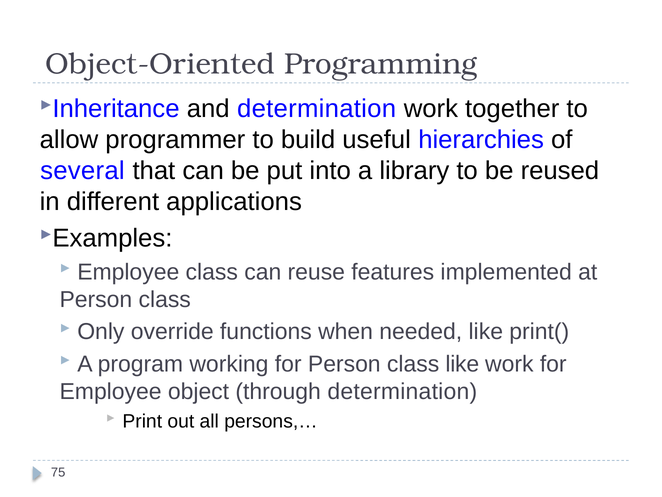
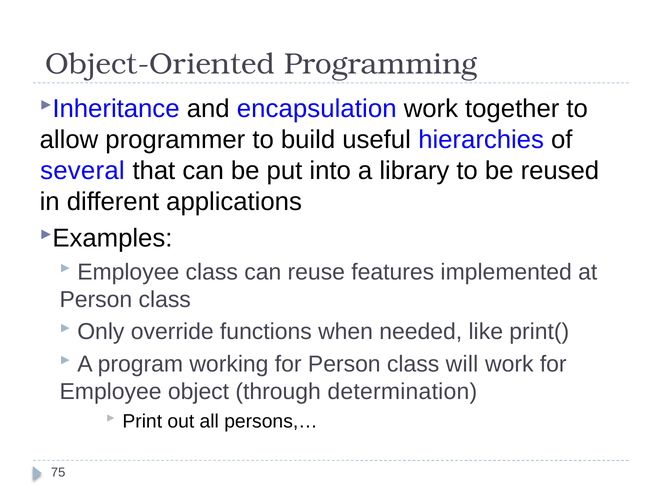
and determination: determination -> encapsulation
class like: like -> will
